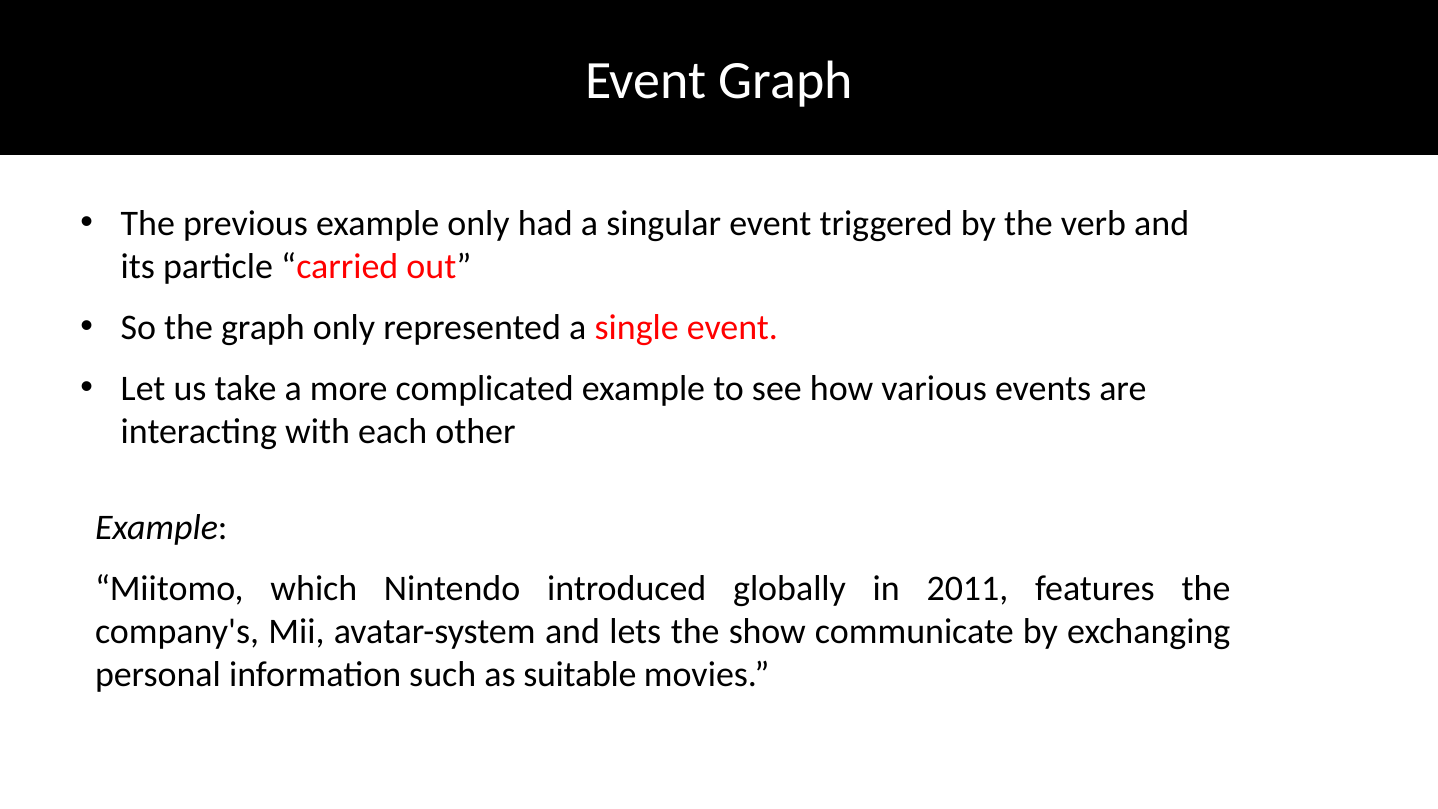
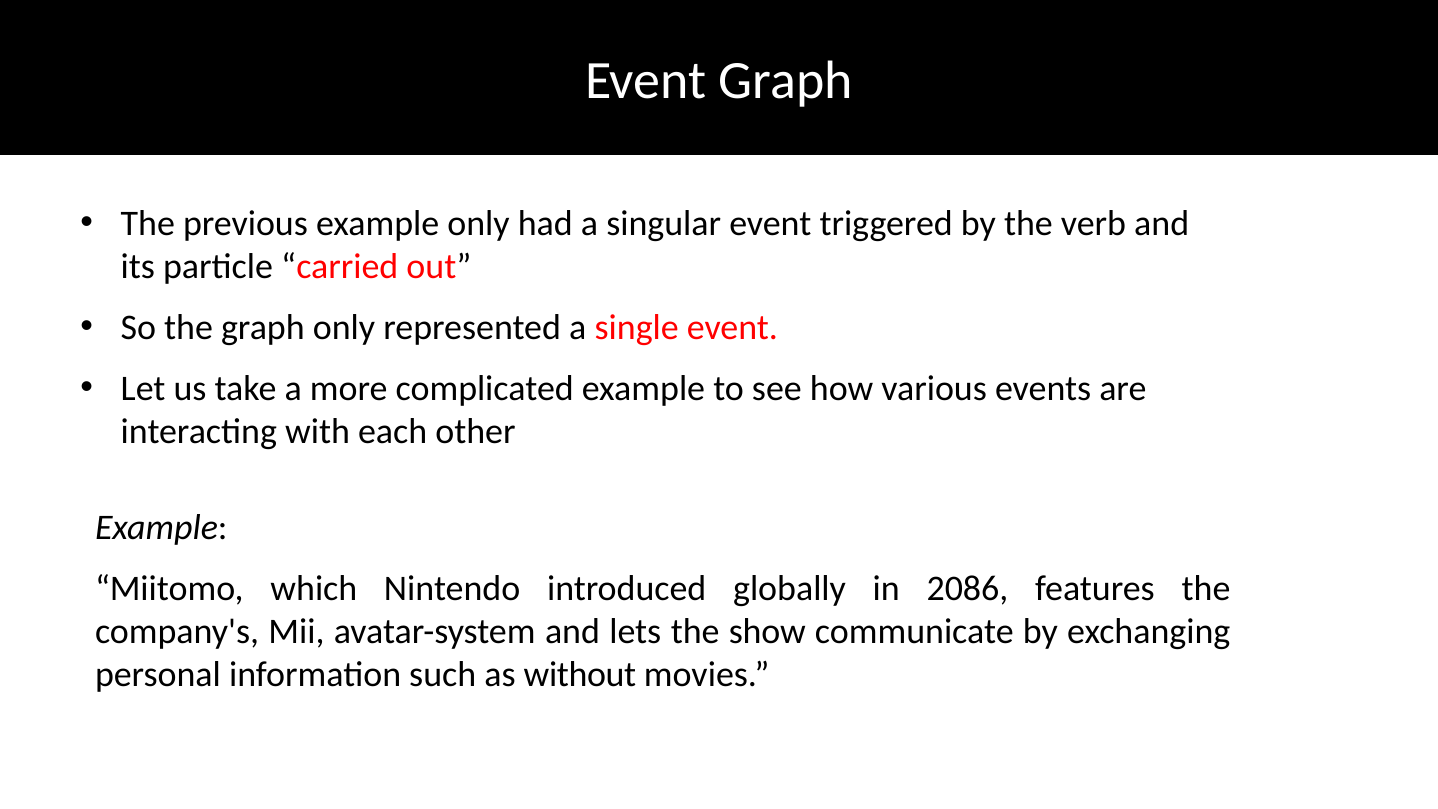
2011: 2011 -> 2086
suitable: suitable -> without
